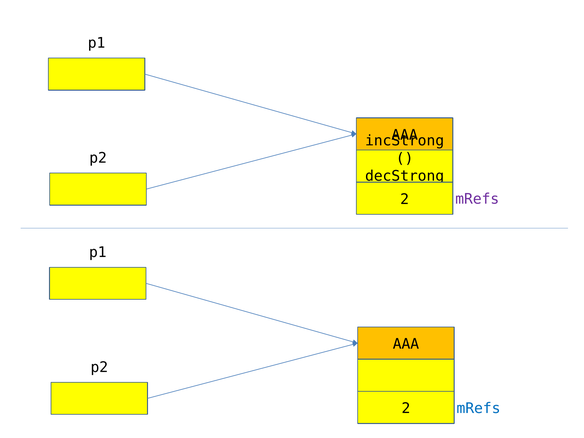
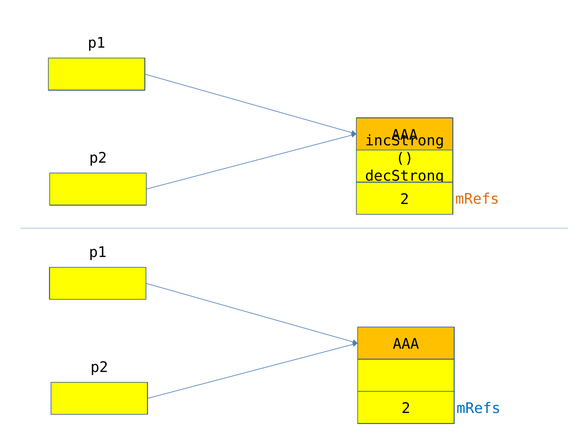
mRefs at (477, 199) colour: purple -> orange
